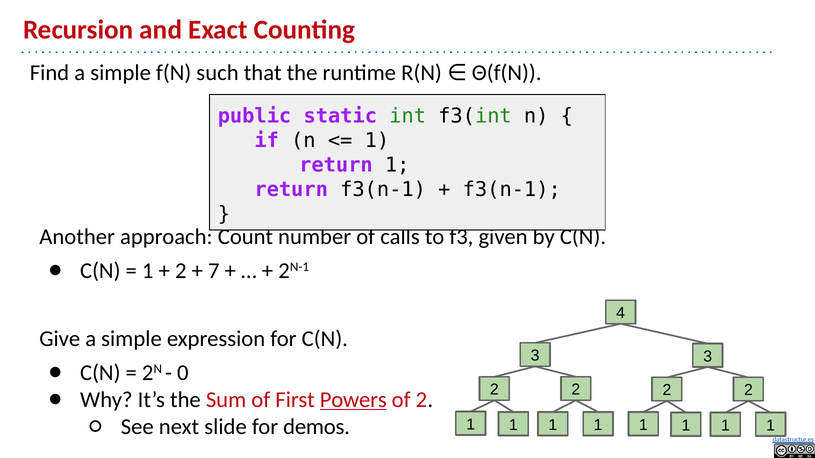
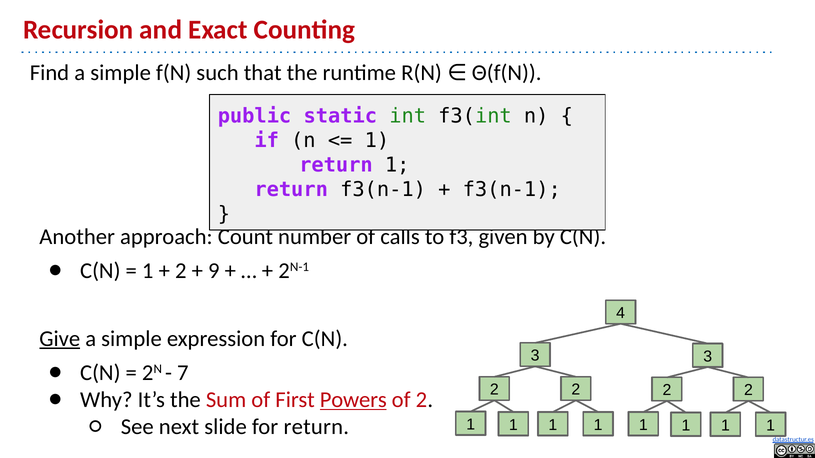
7: 7 -> 9
Give underline: none -> present
0: 0 -> 7
for demos: demos -> return
